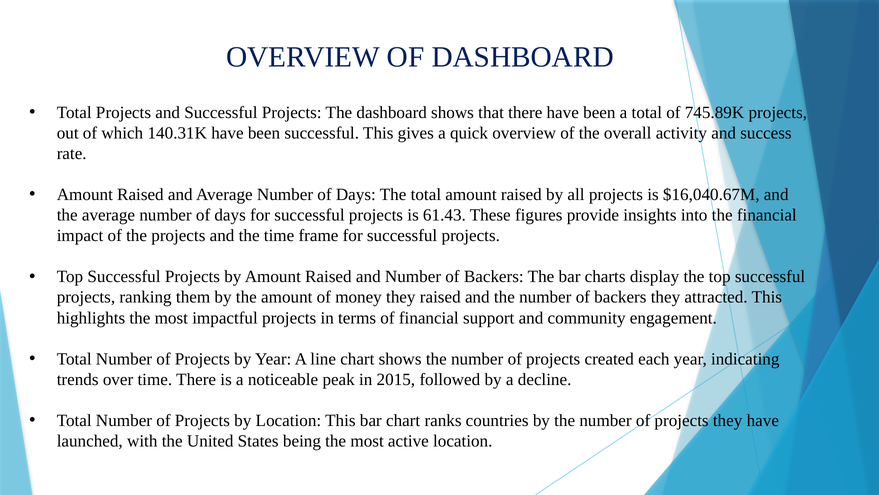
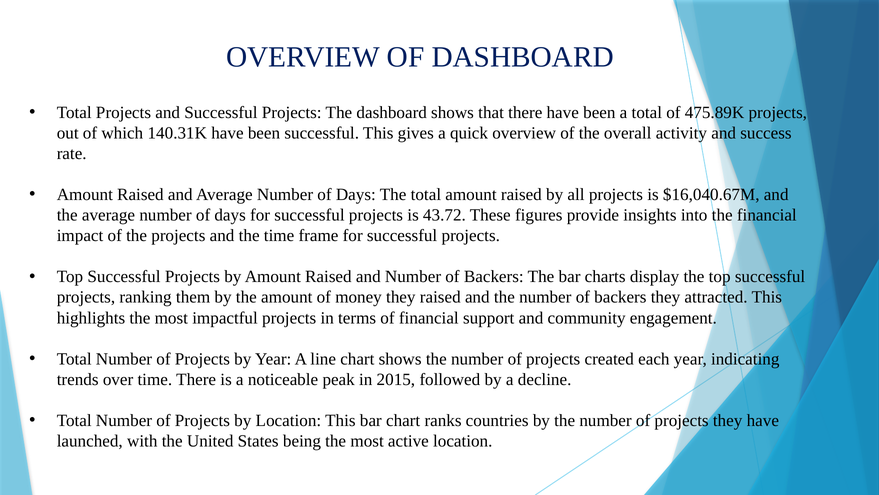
745.89K: 745.89K -> 475.89K
61.43: 61.43 -> 43.72
